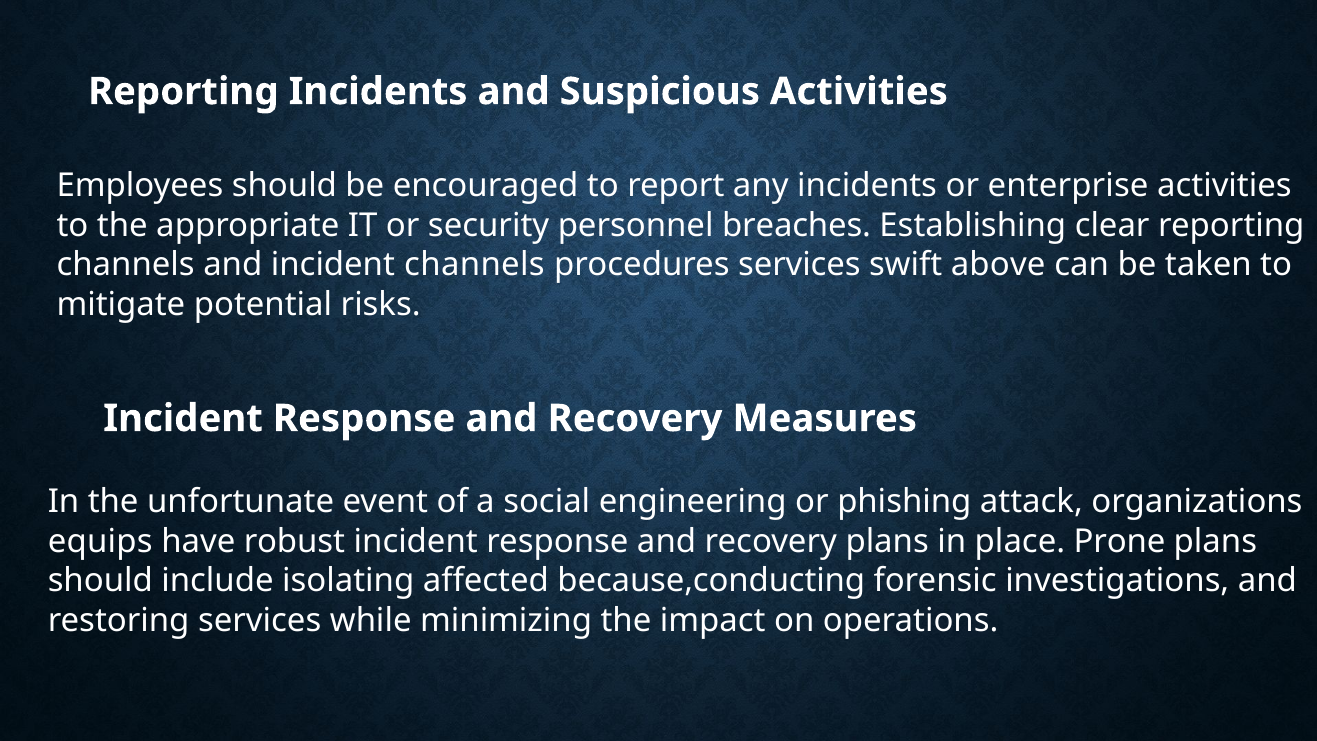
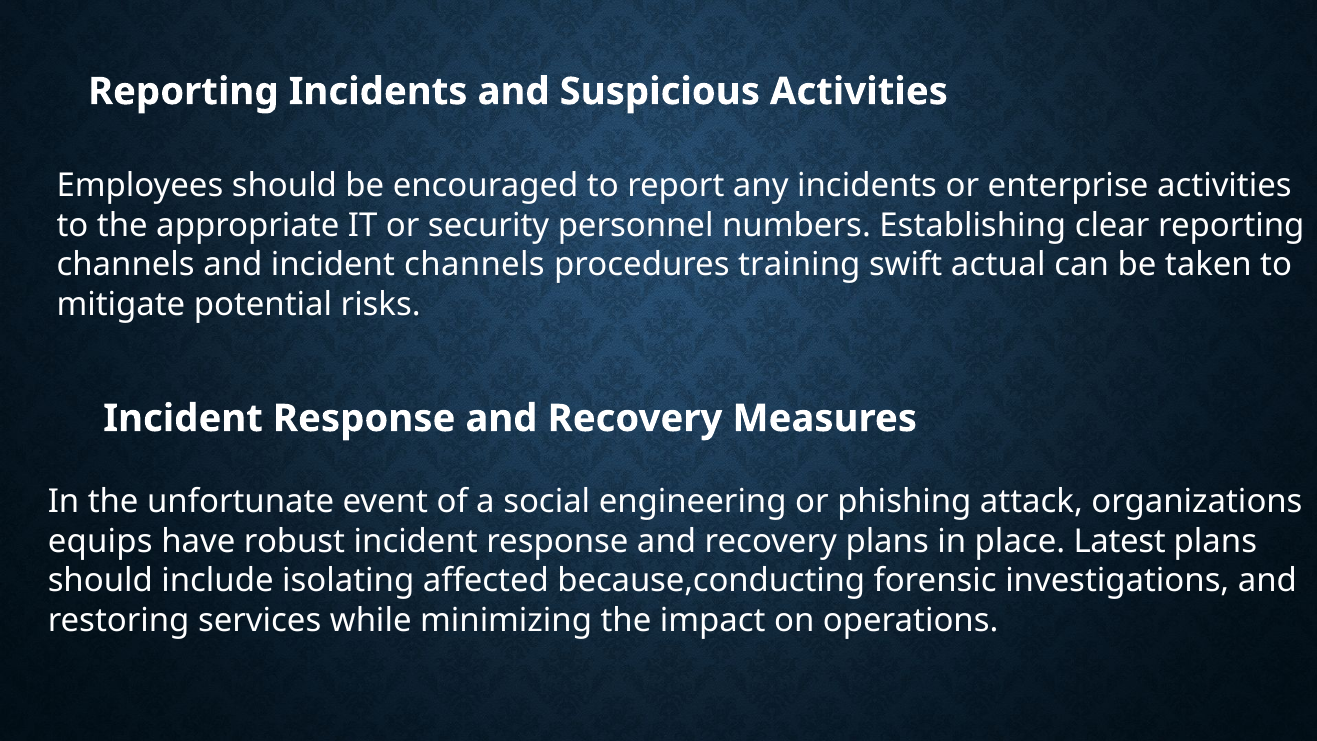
breaches: breaches -> numbers
procedures services: services -> training
above: above -> actual
Prone: Prone -> Latest
